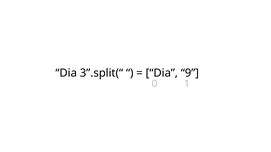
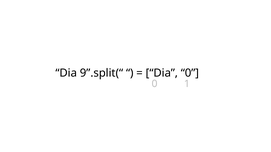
3”.split(“: 3”.split(“ -> 9”.split(“
Dia 9: 9 -> 0
